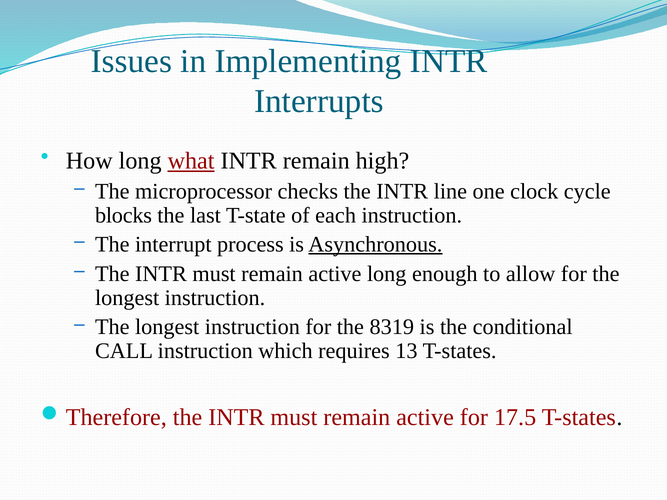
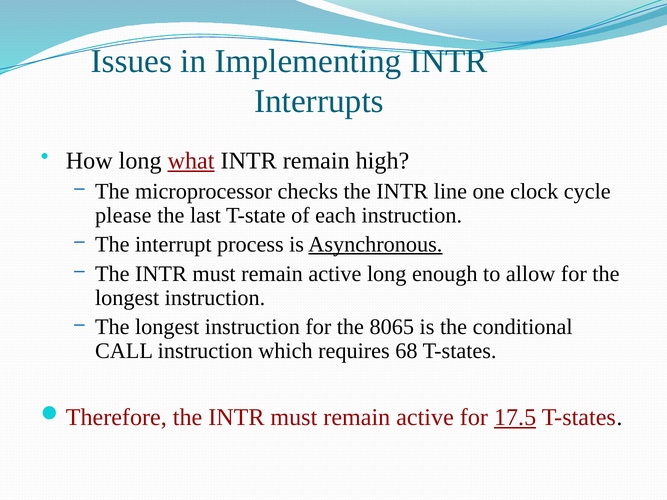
blocks: blocks -> please
8319: 8319 -> 8065
13: 13 -> 68
17.5 underline: none -> present
